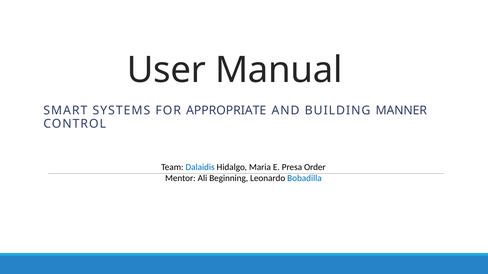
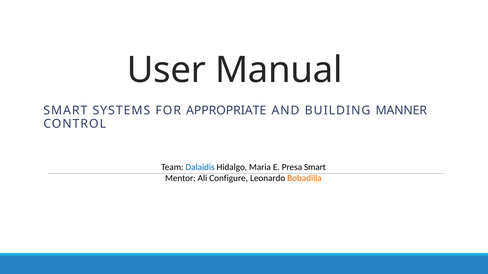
Presa Order: Order -> Smart
Beginning: Beginning -> Configure
Bobadilla colour: blue -> orange
